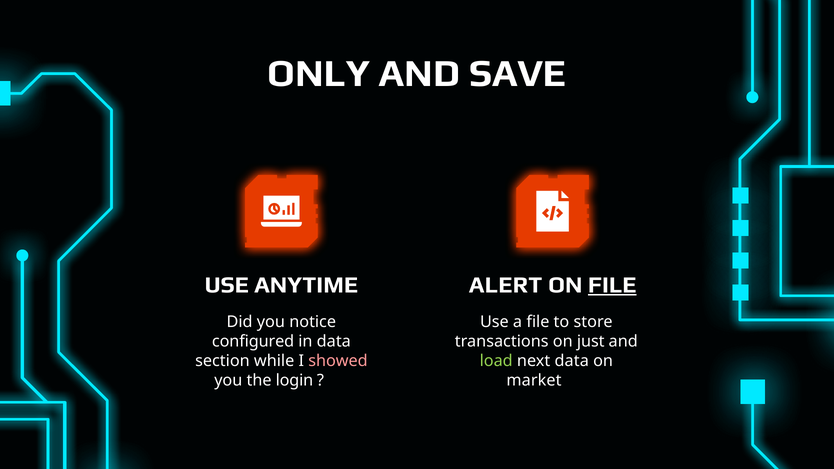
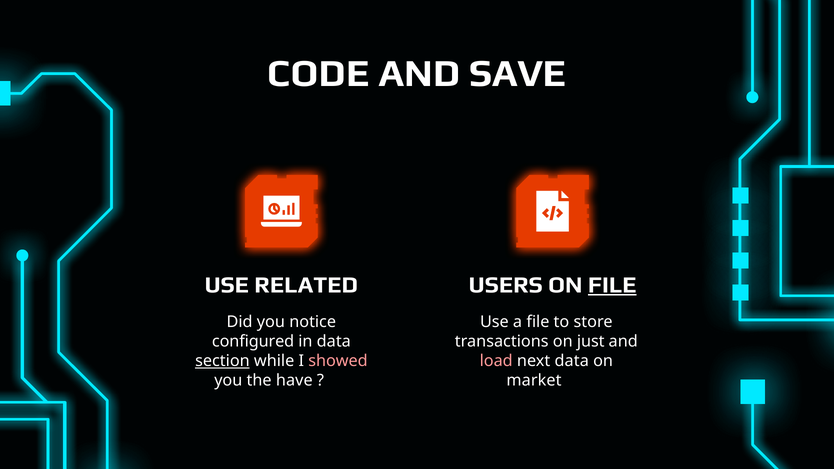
ONLY: ONLY -> CODE
ANYTIME: ANYTIME -> RELATED
ALERT: ALERT -> USERS
section underline: none -> present
load colour: light green -> pink
login: login -> have
